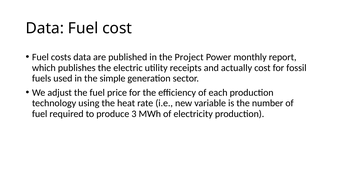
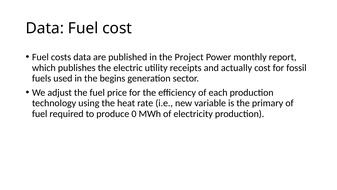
simple: simple -> begins
number: number -> primary
3: 3 -> 0
